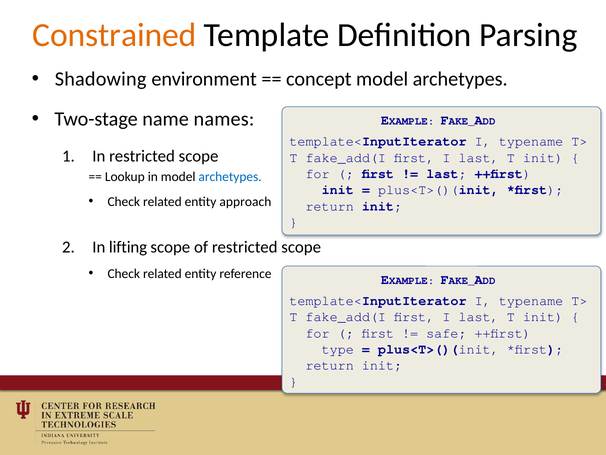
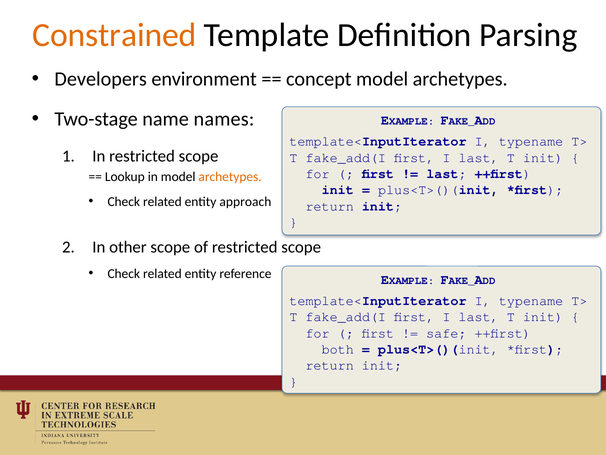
Shadowing: Shadowing -> Developers
archetypes at (230, 177) colour: blue -> orange
lifting: lifting -> other
type: type -> both
